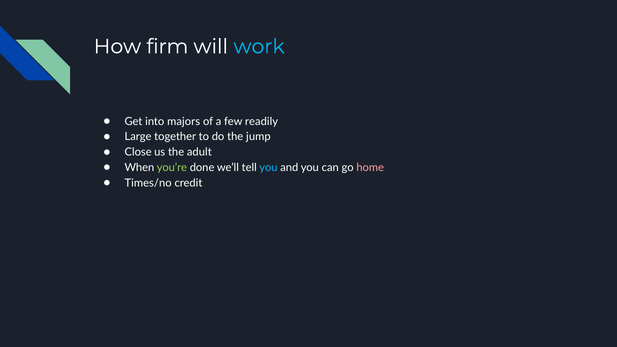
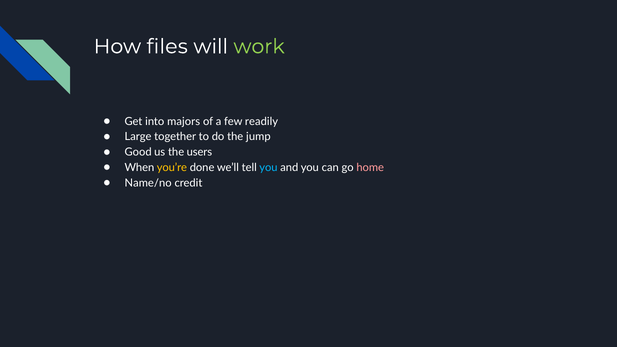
firm: firm -> files
work colour: light blue -> light green
Close: Close -> Good
adult: adult -> users
you’re colour: light green -> yellow
Times/no: Times/no -> Name/no
